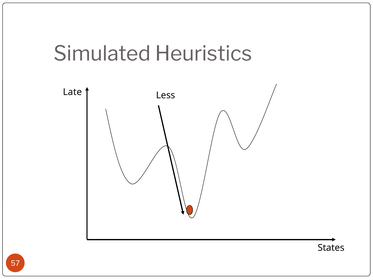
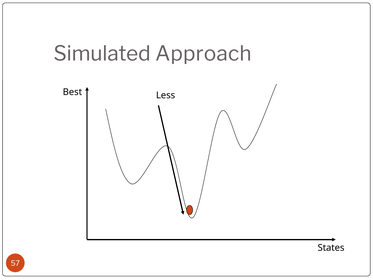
Heuristics: Heuristics -> Approach
Late: Late -> Best
